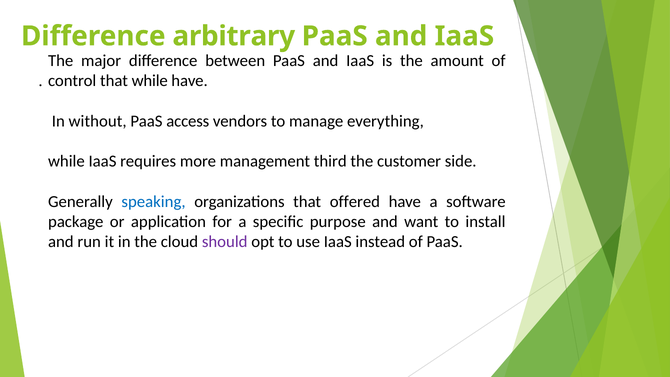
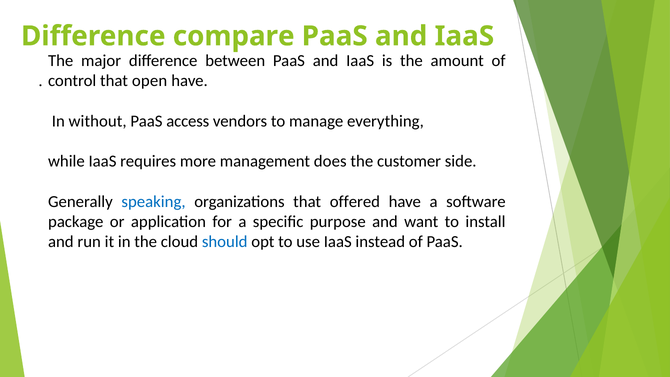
arbitrary: arbitrary -> compare
that while: while -> open
third: third -> does
should colour: purple -> blue
